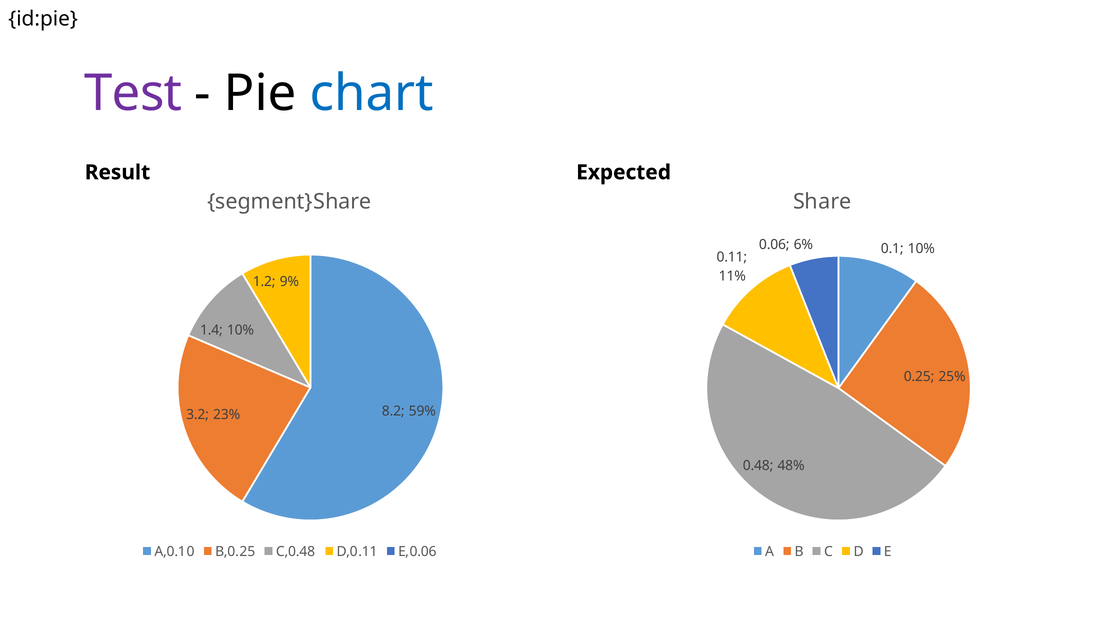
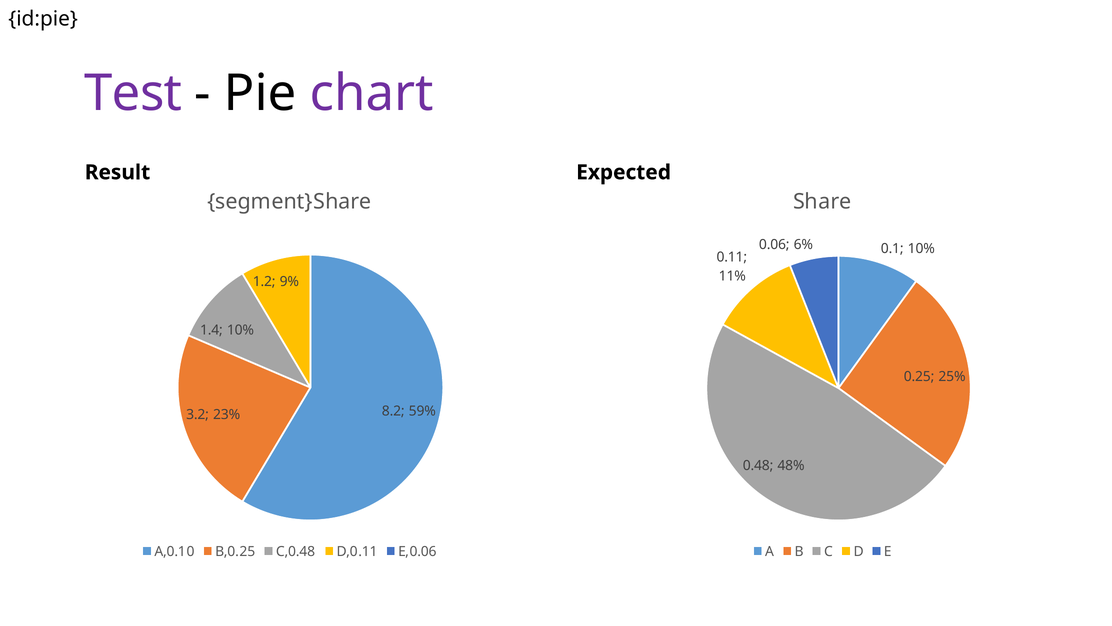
chart colour: blue -> purple
